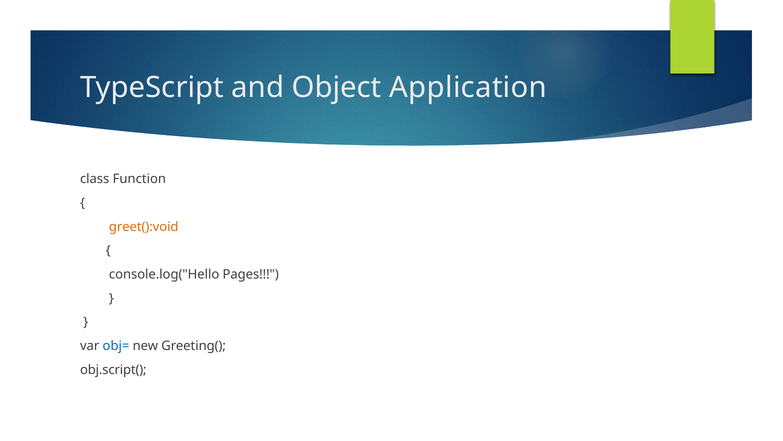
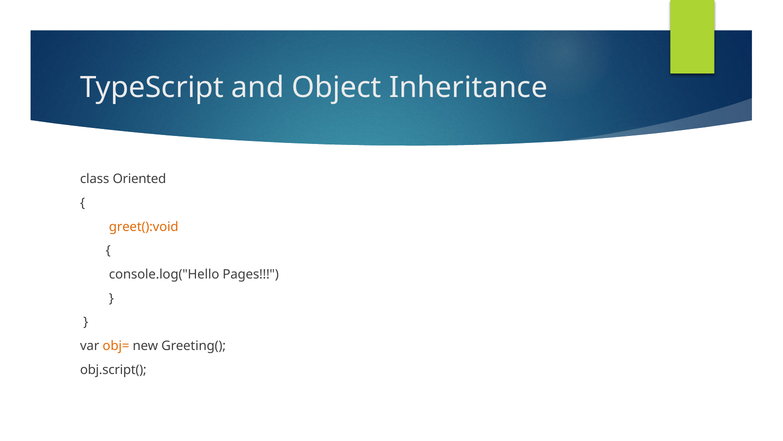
Application: Application -> Inheritance
Function: Function -> Oriented
obj= colour: blue -> orange
